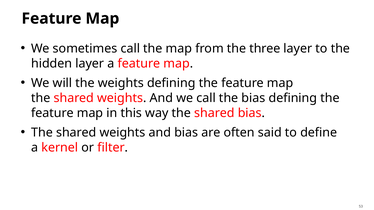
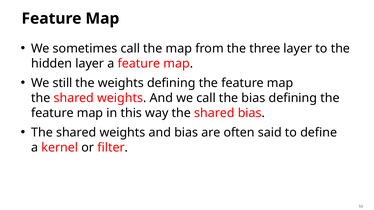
will: will -> still
